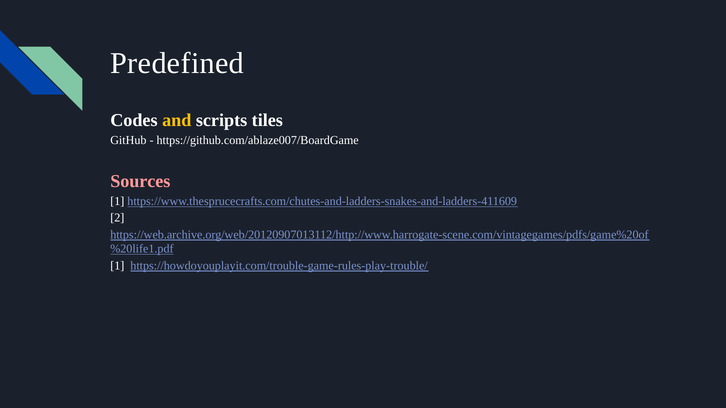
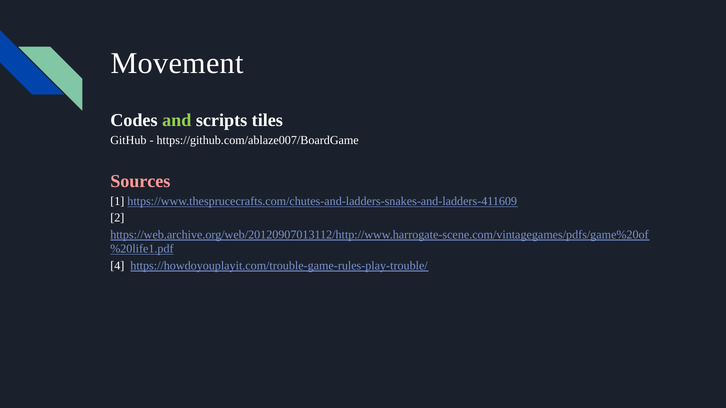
Predefined: Predefined -> Movement
and colour: yellow -> light green
1 at (117, 266): 1 -> 4
